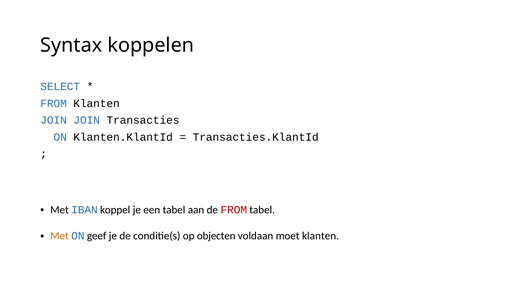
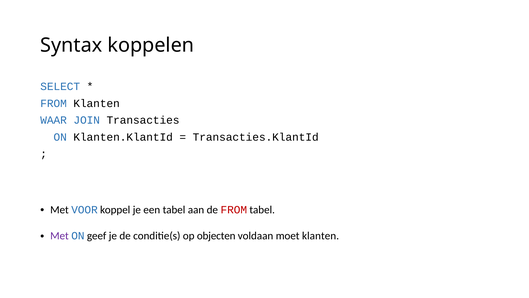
JOIN at (54, 120): JOIN -> WAAR
IBAN: IBAN -> VOOR
Met at (59, 236) colour: orange -> purple
